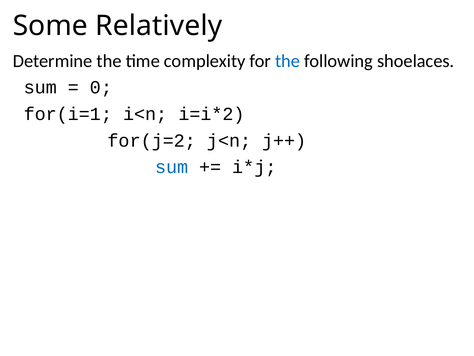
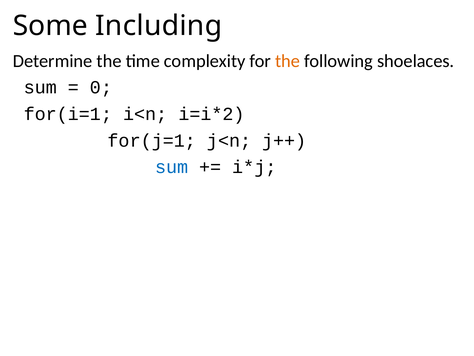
Relatively: Relatively -> Including
the at (288, 61) colour: blue -> orange
for(j=2: for(j=2 -> for(j=1
